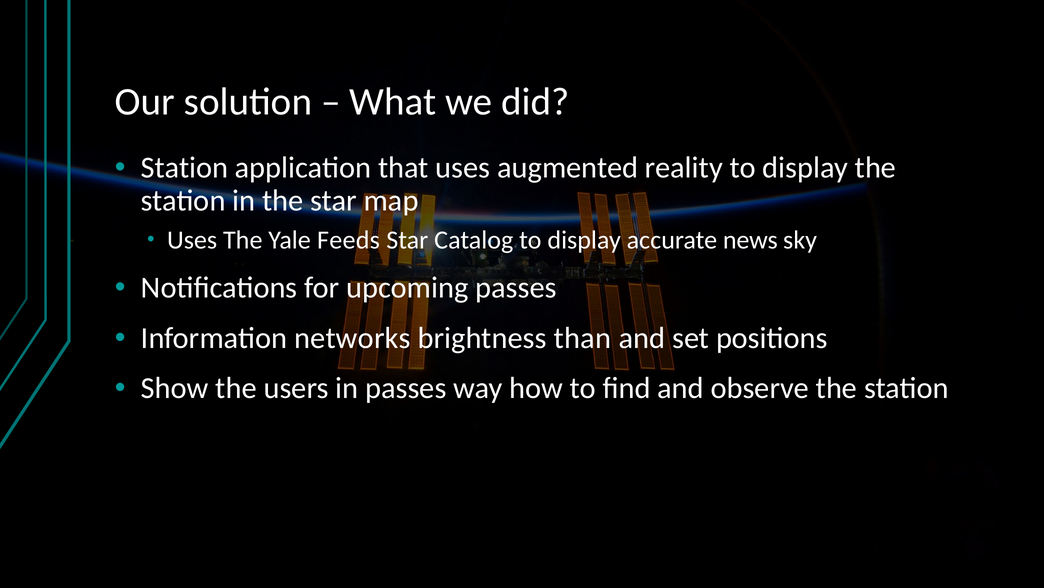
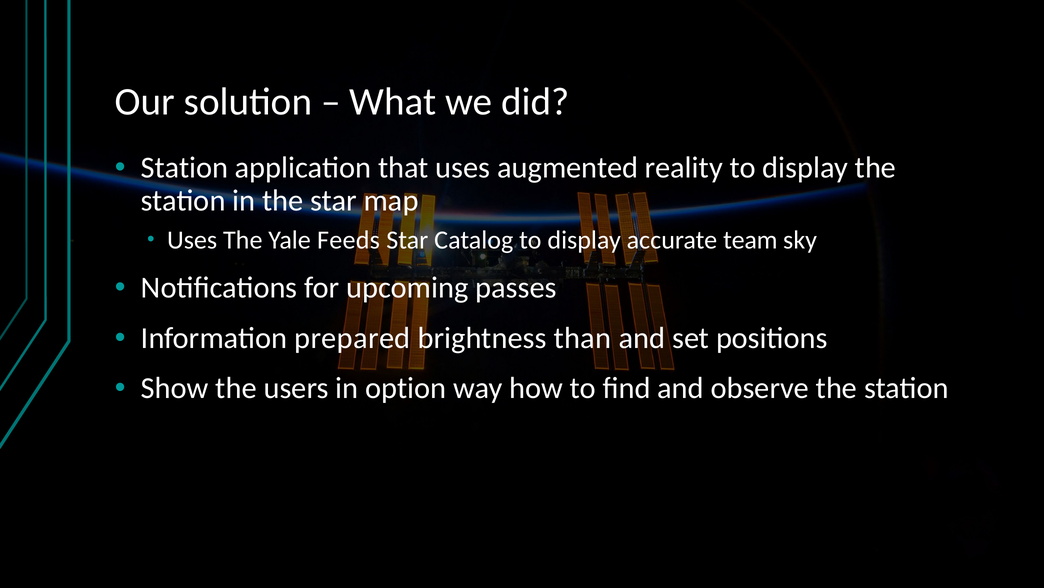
news: news -> team
networks: networks -> prepared
in passes: passes -> option
